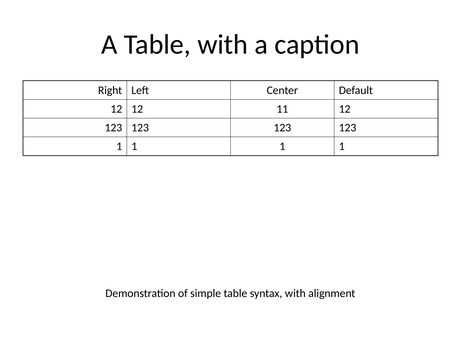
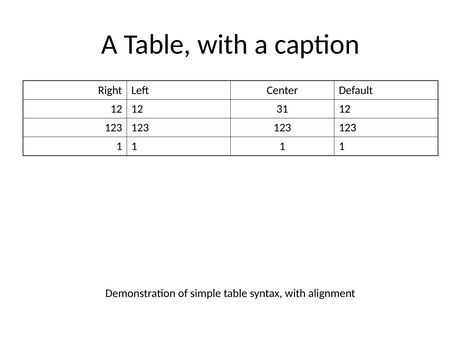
11: 11 -> 31
